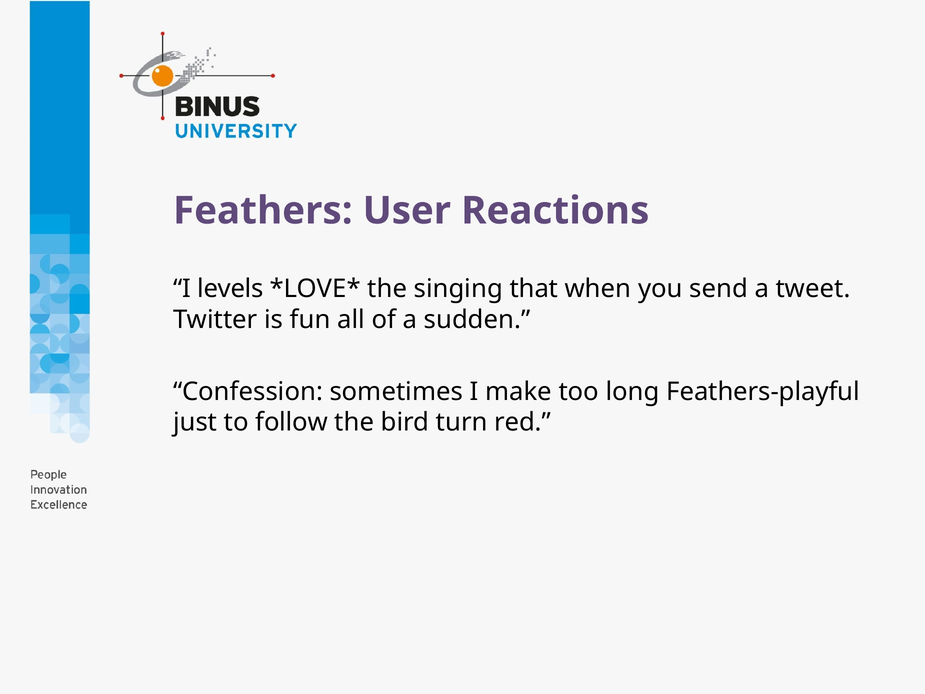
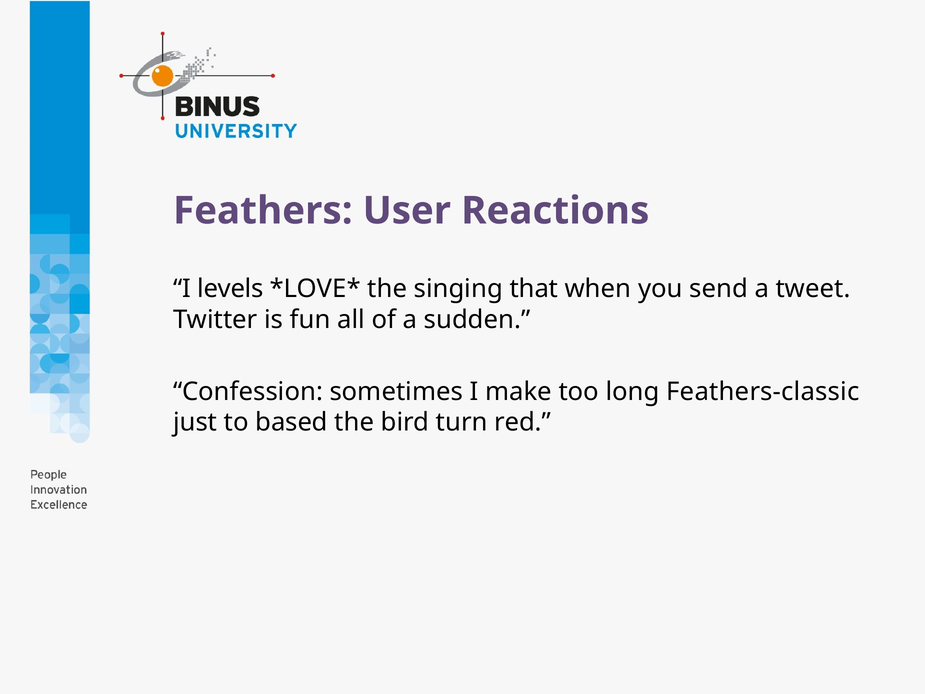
Feathers-playful: Feathers-playful -> Feathers-classic
follow: follow -> based
